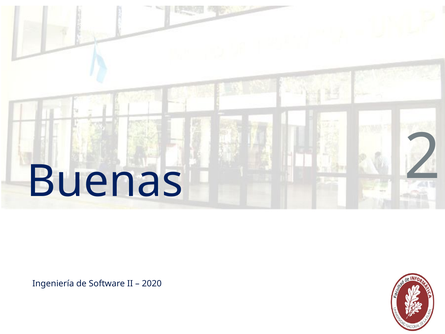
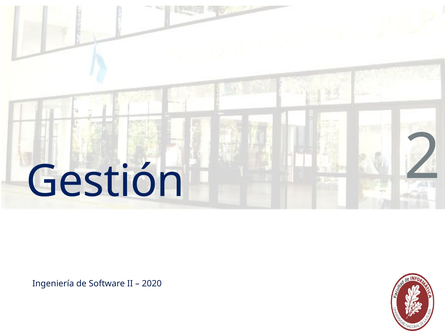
Buenas: Buenas -> Gestión
